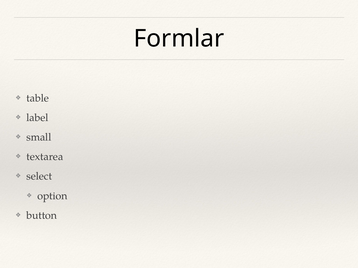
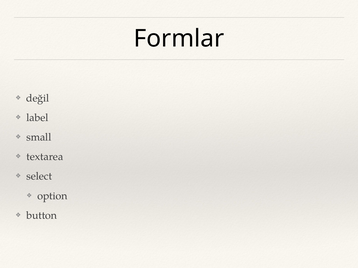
table: table -> değil
